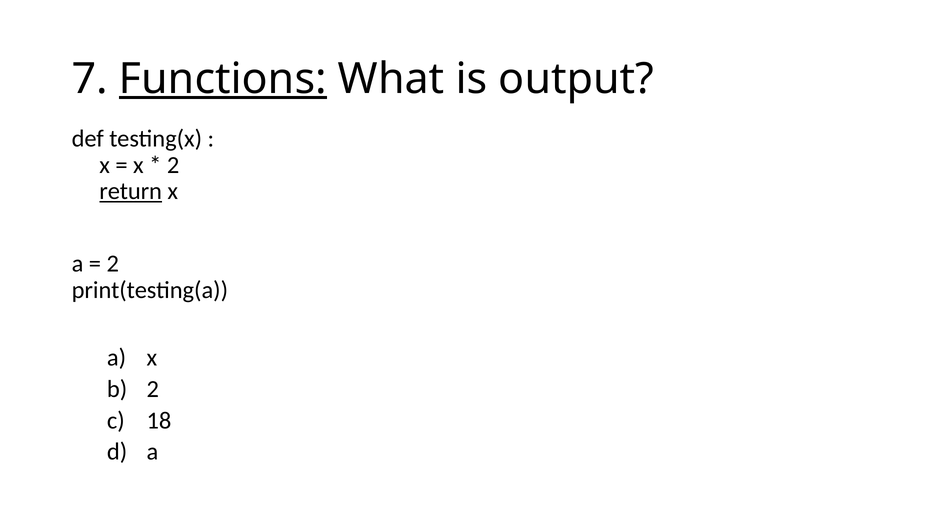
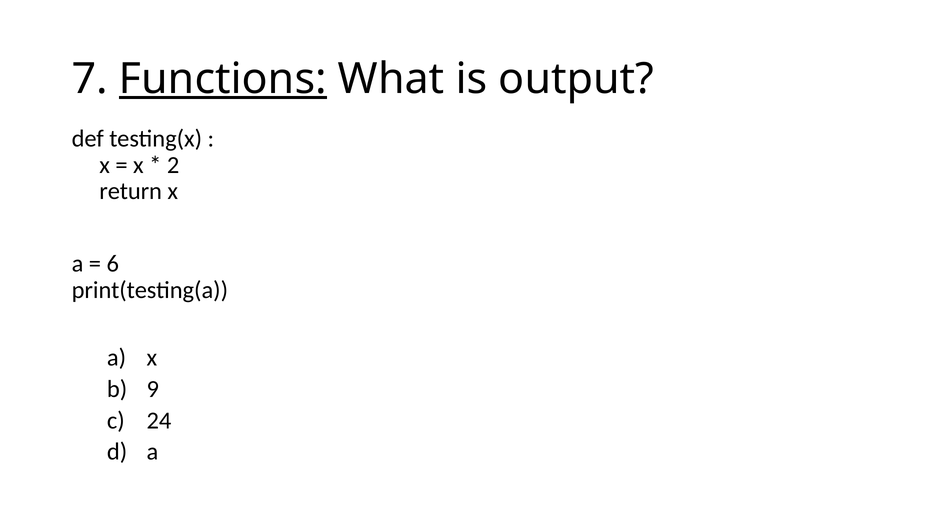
return underline: present -> none
2 at (113, 264): 2 -> 6
2 at (153, 389): 2 -> 9
18: 18 -> 24
